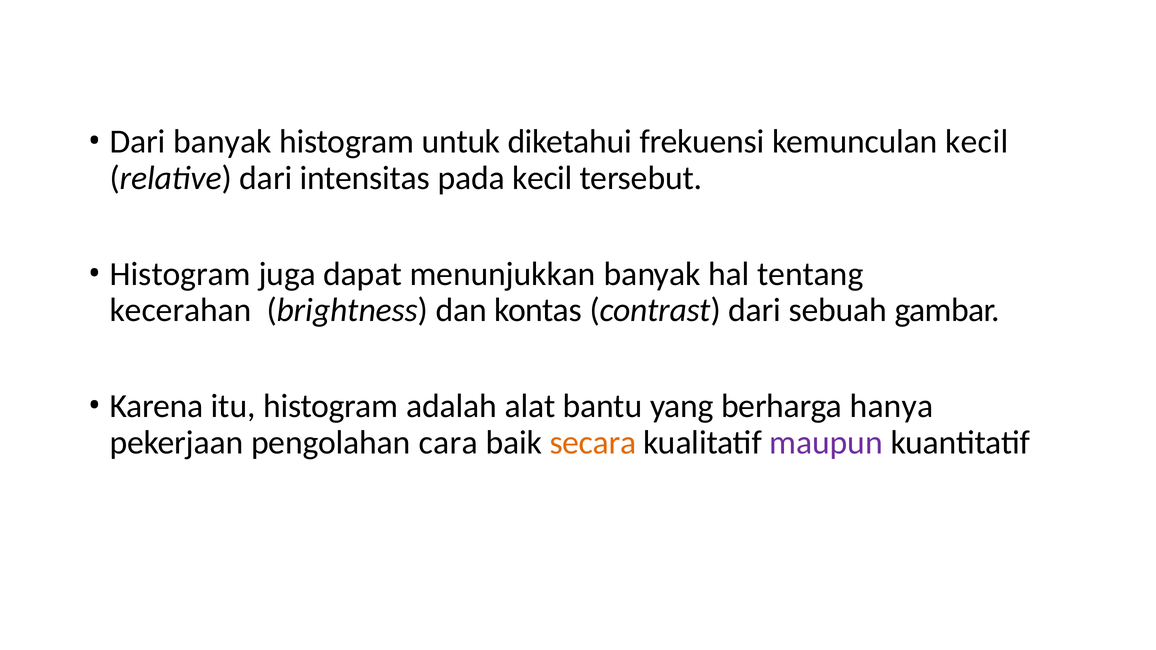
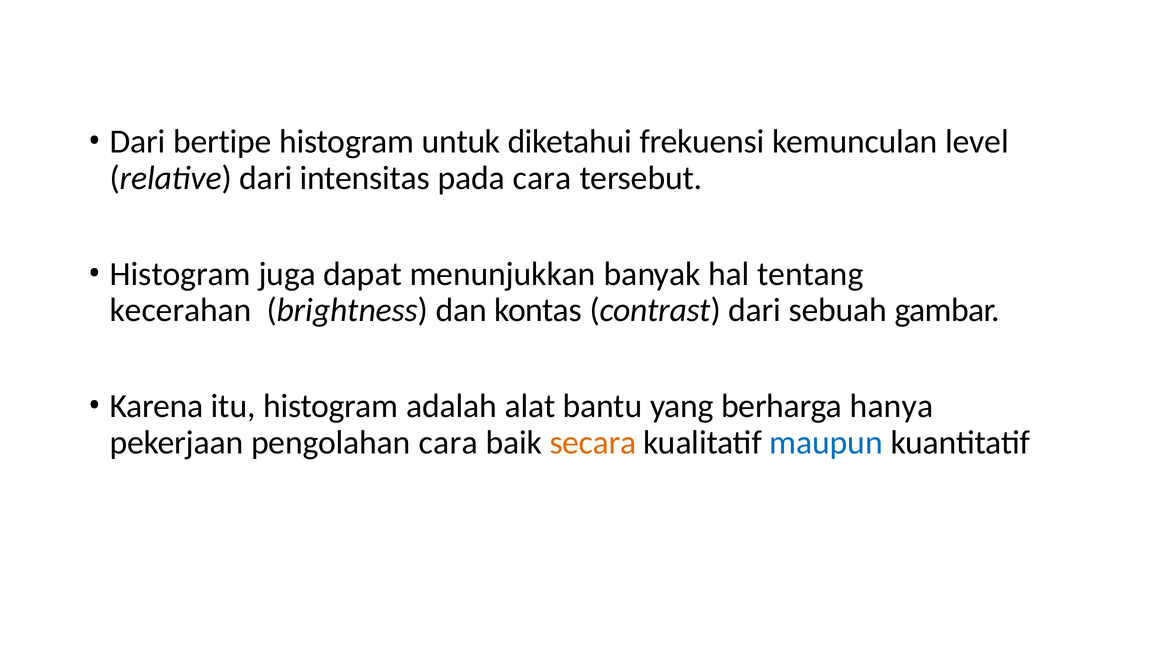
Dari banyak: banyak -> bertipe
kemunculan kecil: kecil -> level
pada kecil: kecil -> cara
maupun colour: purple -> blue
